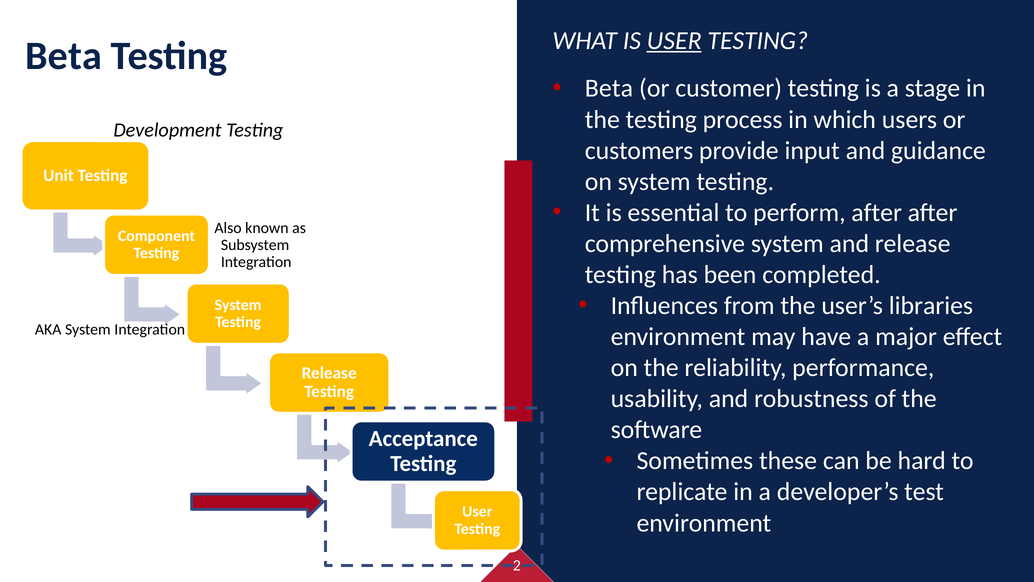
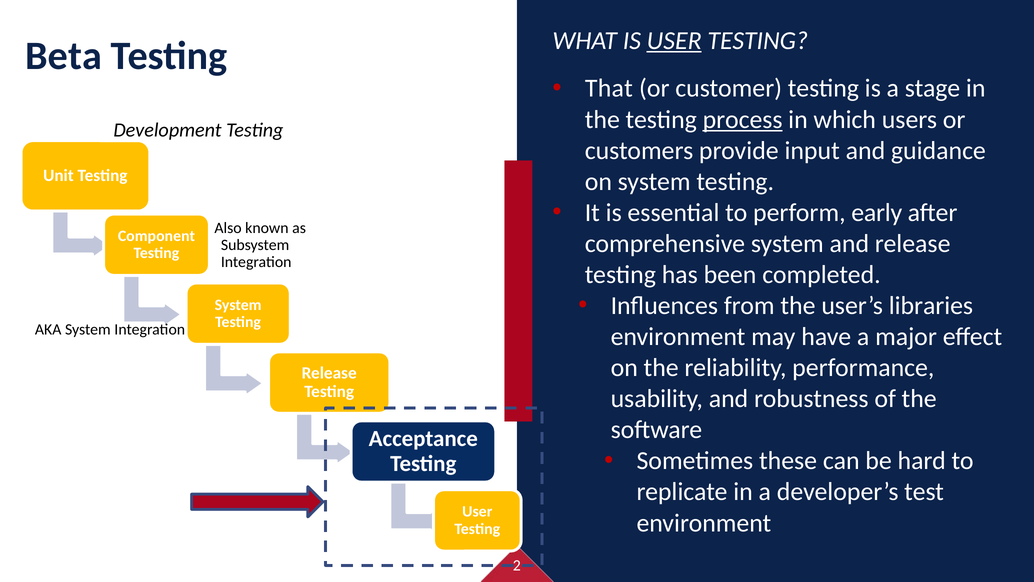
Beta at (609, 88): Beta -> That
process underline: none -> present
perform after: after -> early
